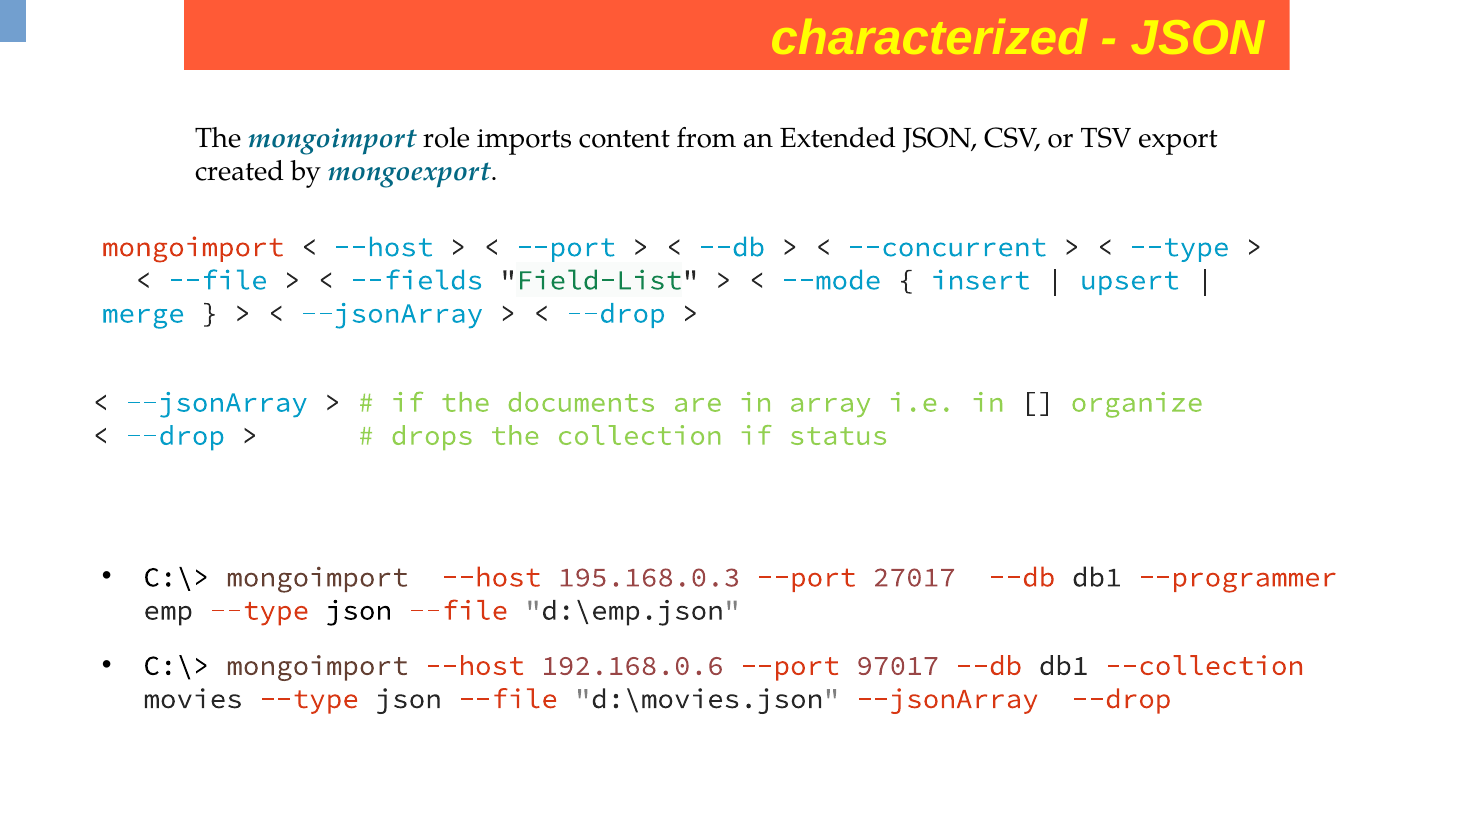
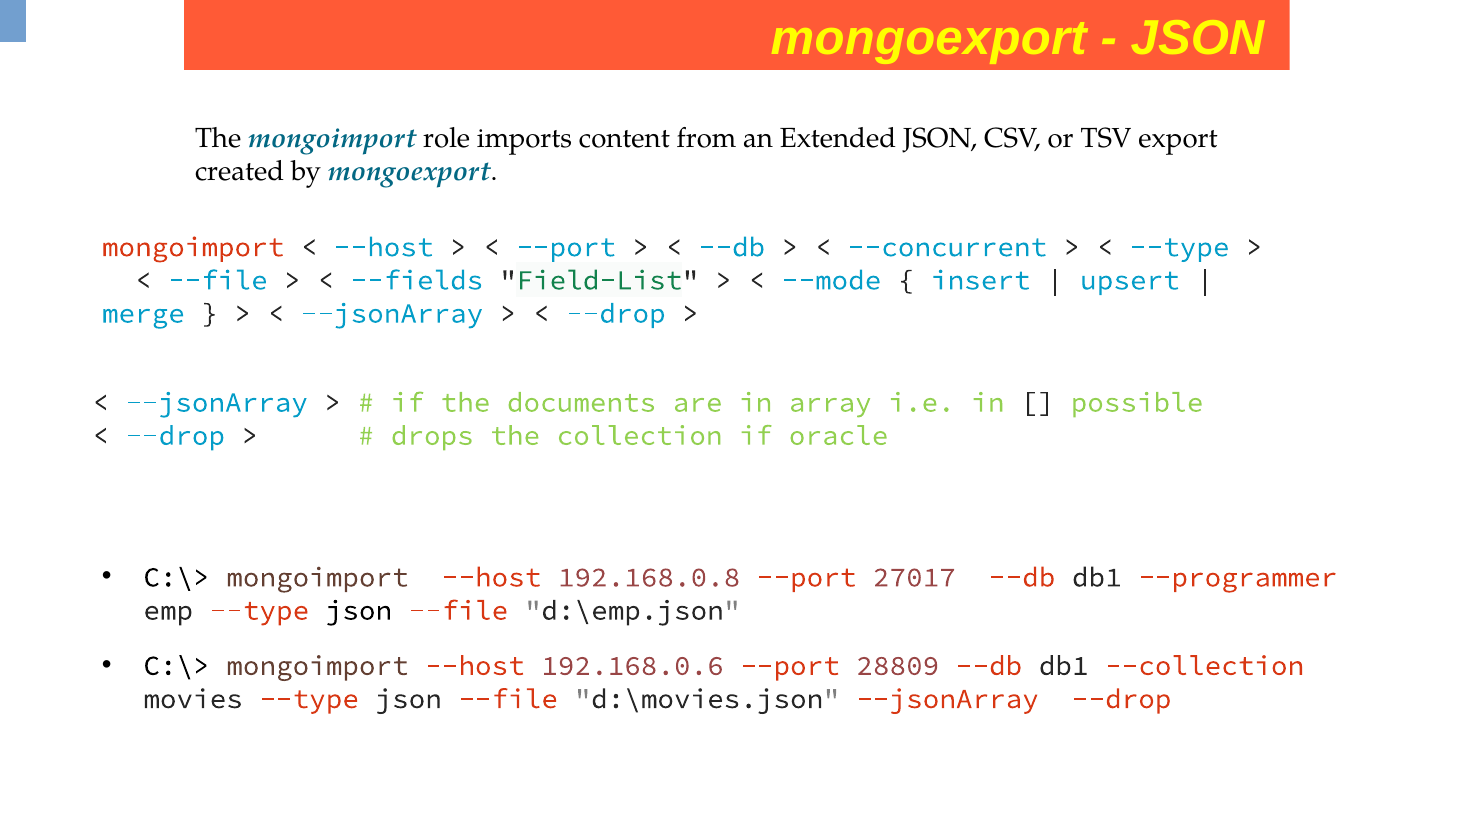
characterized at (929, 38): characterized -> mongoexport
organize: organize -> possible
status: status -> oracle
195.168.0.3: 195.168.0.3 -> 192.168.0.8
97017: 97017 -> 28809
